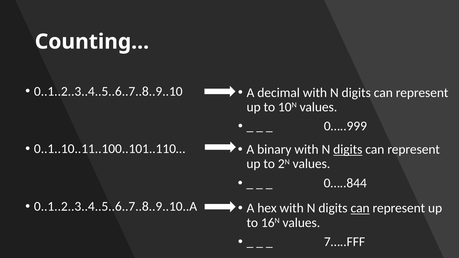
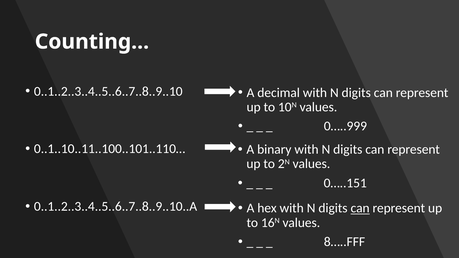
digits at (348, 150) underline: present -> none
0…..844: 0…..844 -> 0…..151
7…..FFF: 7…..FFF -> 8…..FFF
